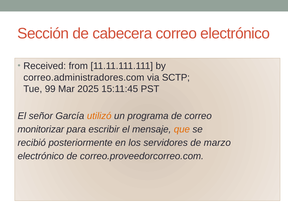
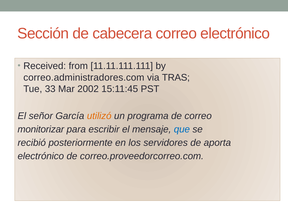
SCTP: SCTP -> TRAS
99: 99 -> 33
2025: 2025 -> 2002
que colour: orange -> blue
marzo: marzo -> aporta
